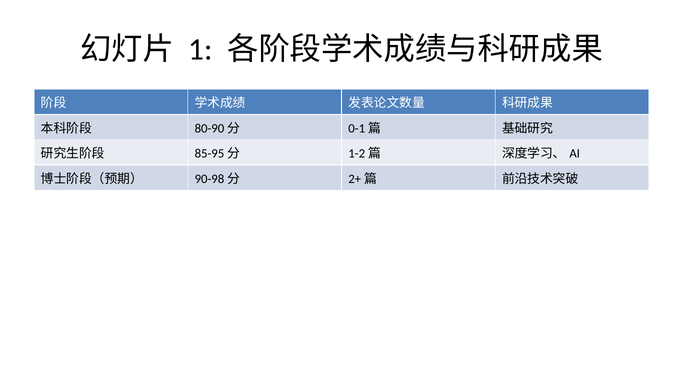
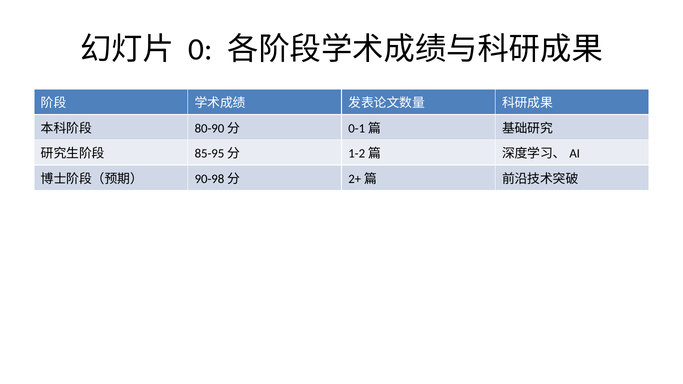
1: 1 -> 0
